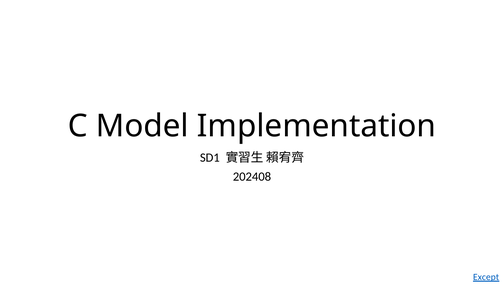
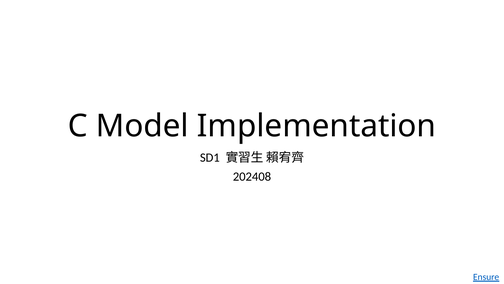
Except: Except -> Ensure
